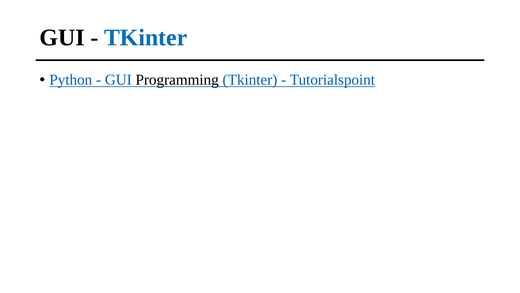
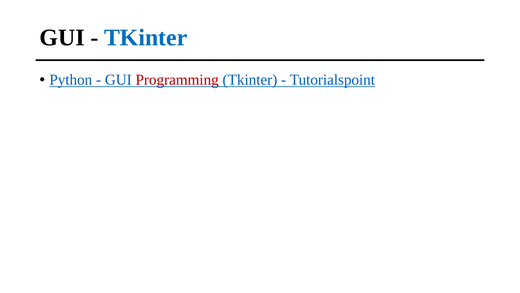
Programming colour: black -> red
